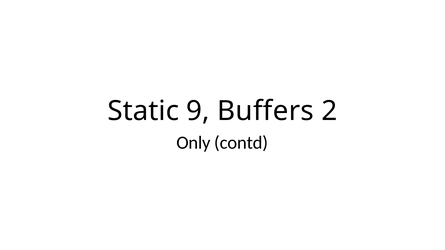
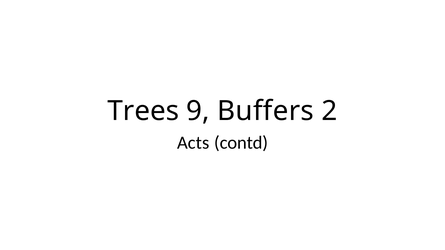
Static: Static -> Trees
Only: Only -> Acts
